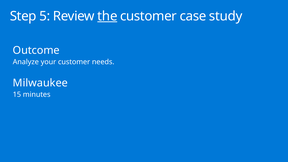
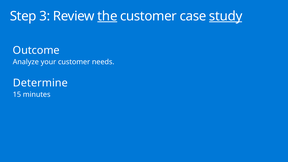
5: 5 -> 3
study underline: none -> present
Milwaukee: Milwaukee -> Determine
